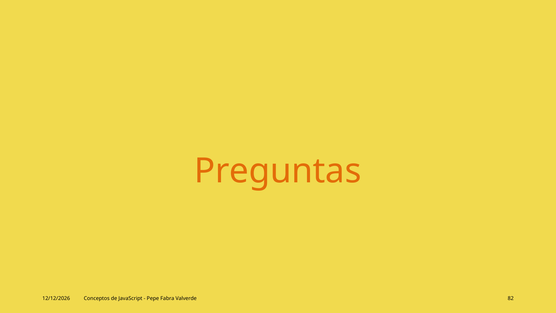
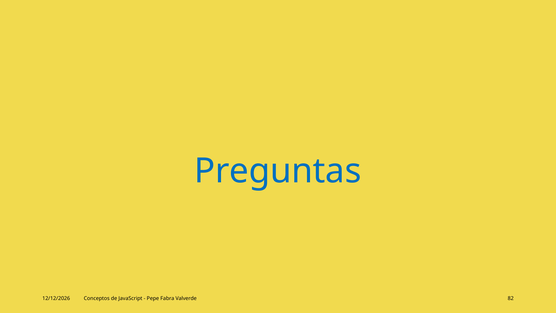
Preguntas colour: orange -> blue
